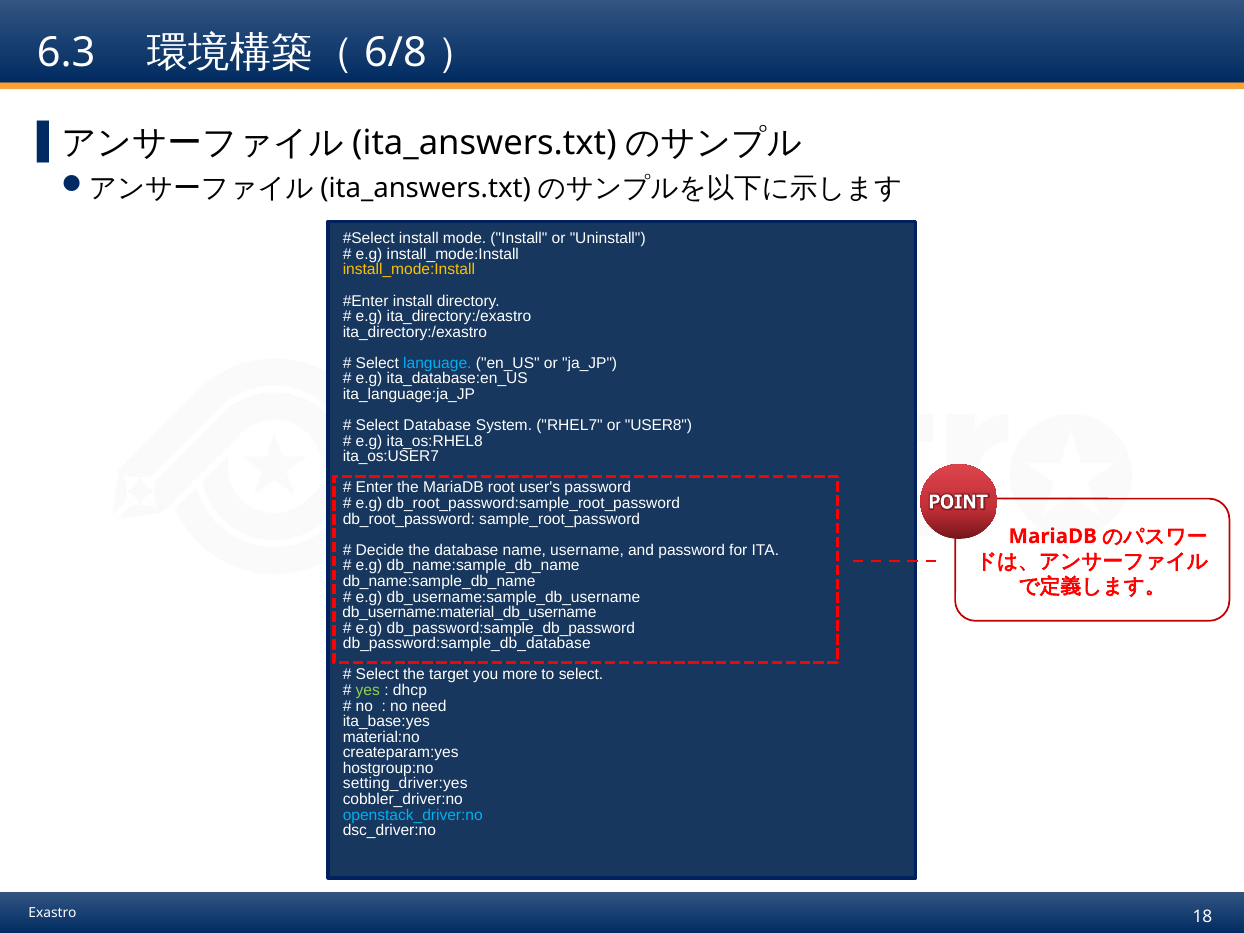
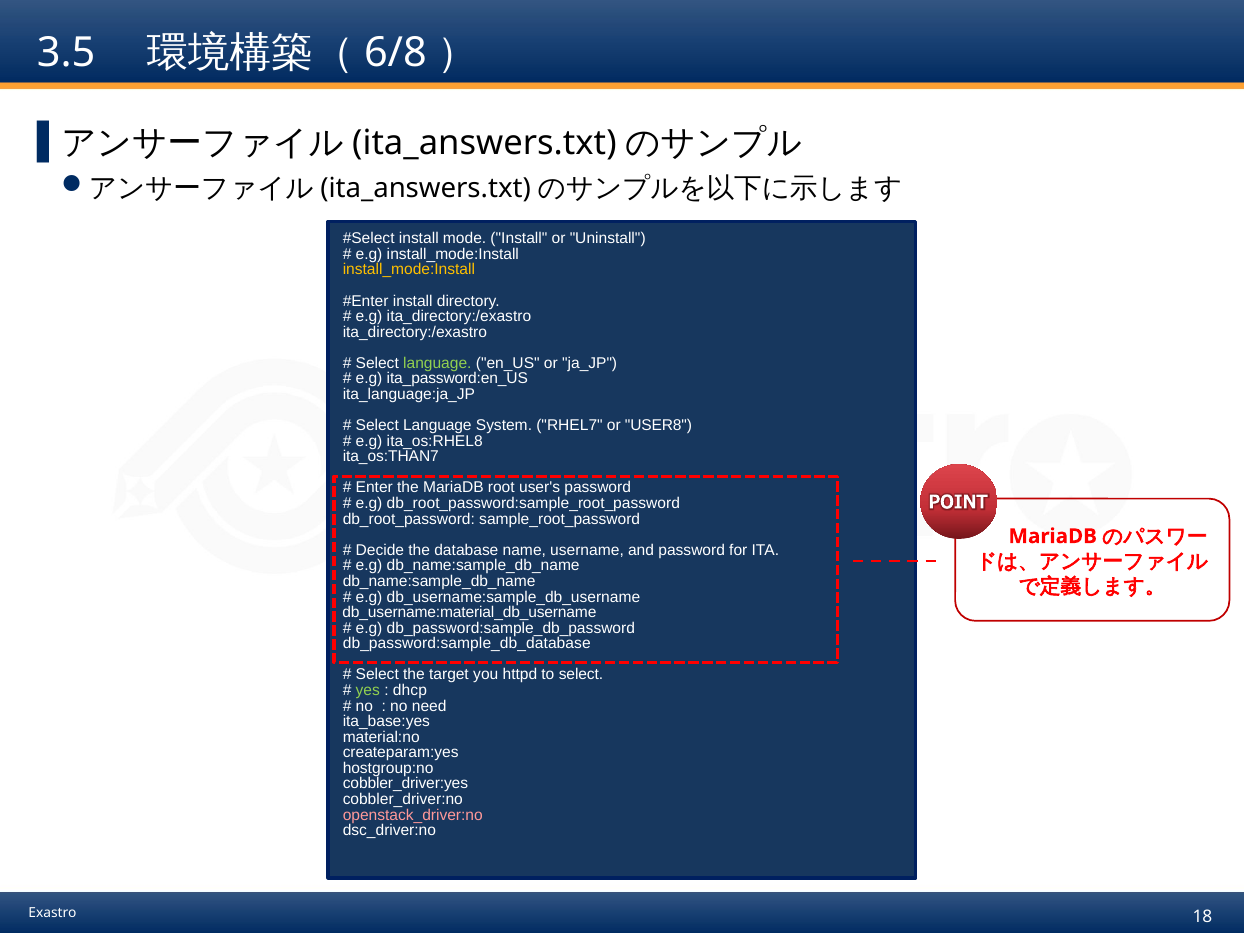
6.3: 6.3 -> 3.5
language at (437, 363) colour: light blue -> light green
ita_database:en_US: ita_database:en_US -> ita_password:en_US
Database at (437, 426): Database -> Language
ita_os:USER7: ita_os:USER7 -> ita_os:THAN7
more: more -> httpd
setting_driver:yes: setting_driver:yes -> cobbler_driver:yes
openstack_driver:no colour: light blue -> pink
